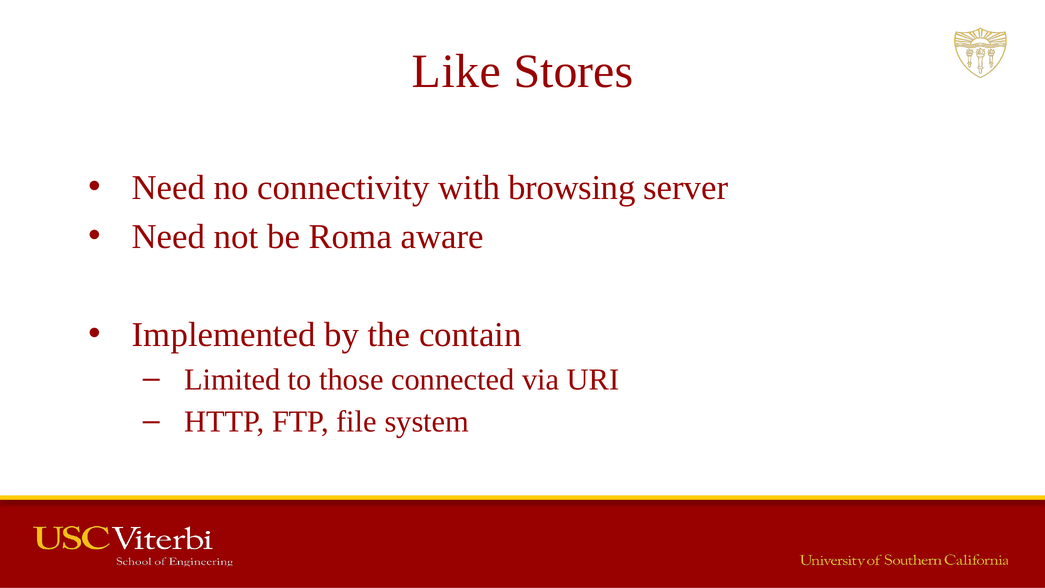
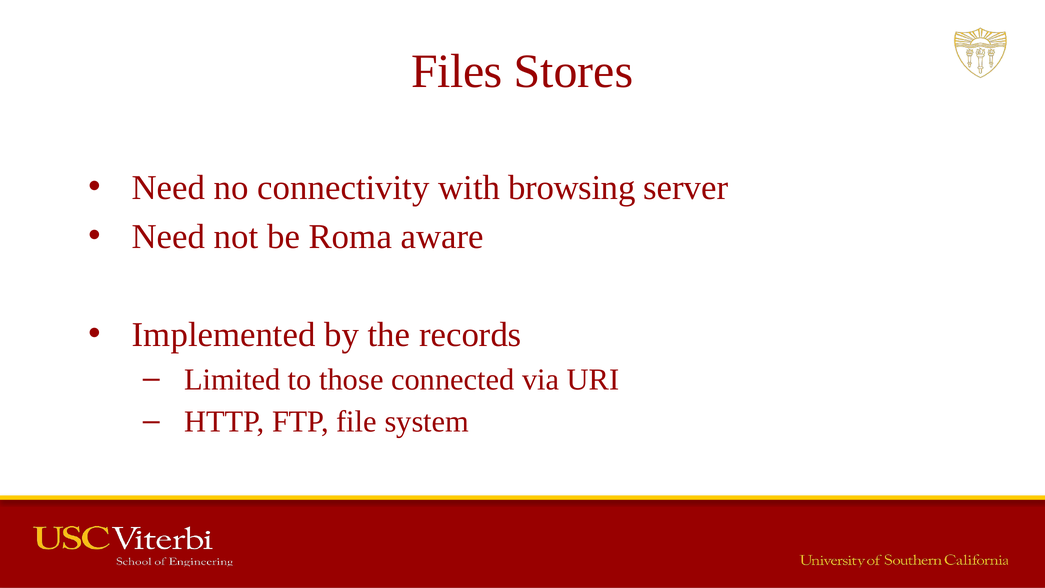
Like: Like -> Files
contain: contain -> records
